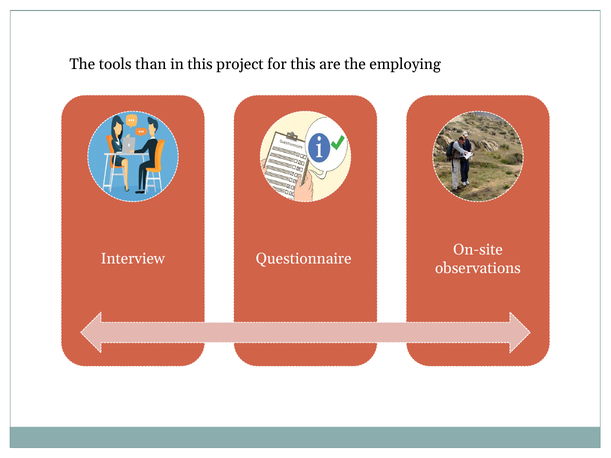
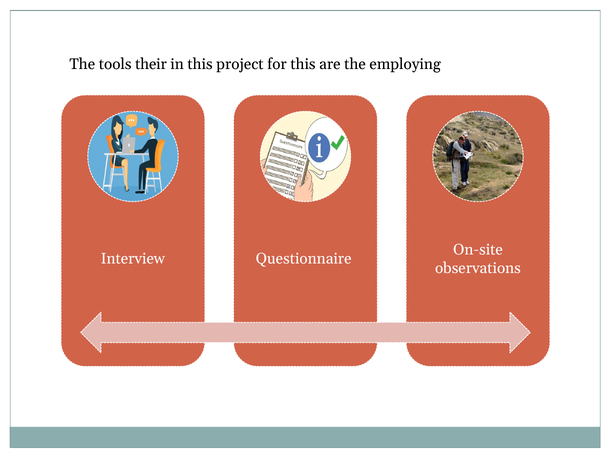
than: than -> their
